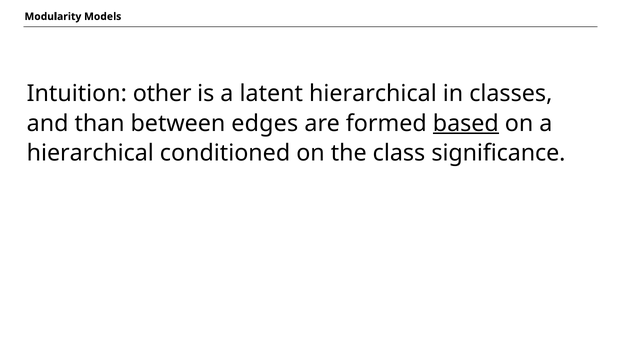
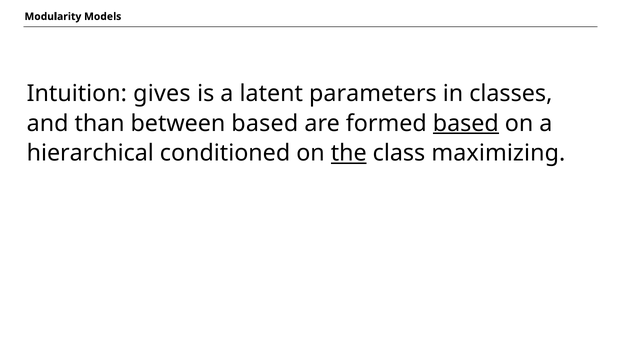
other: other -> gives
latent hierarchical: hierarchical -> parameters
between edges: edges -> based
the underline: none -> present
significance: significance -> maximizing
